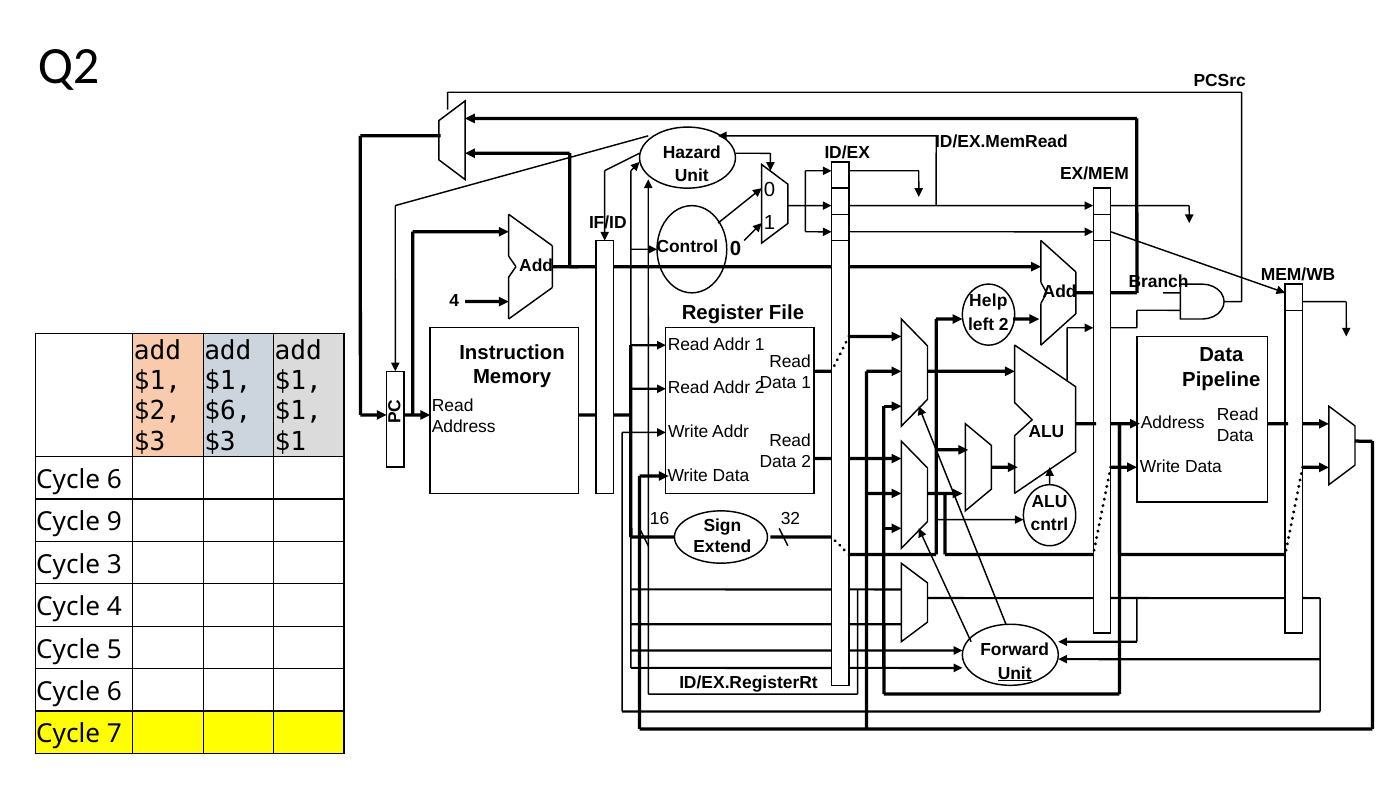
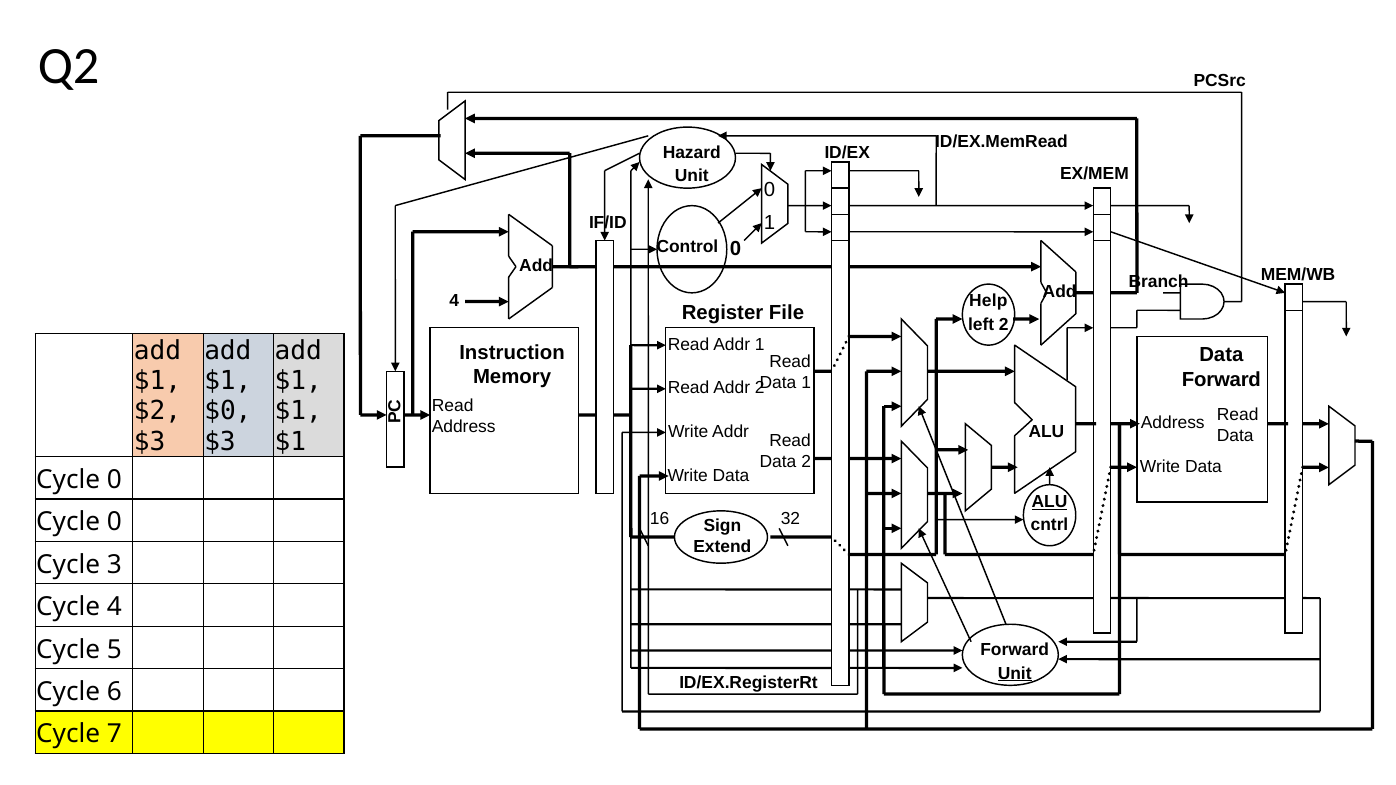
Pipeline at (1221, 380): Pipeline -> Forward
$6: $6 -> $0
6 at (114, 480): 6 -> 0
ALU at (1050, 502) underline: none -> present
9 at (114, 522): 9 -> 0
